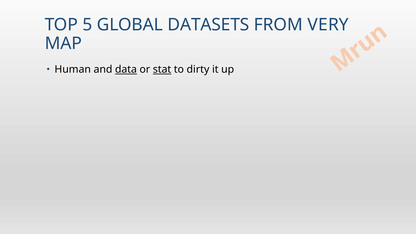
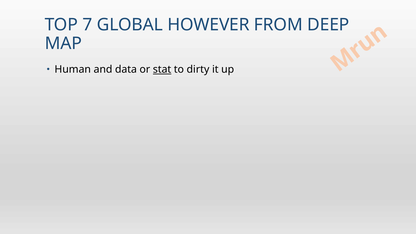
5: 5 -> 7
DATASETS: DATASETS -> HOWEVER
VERY: VERY -> DEEP
data underline: present -> none
